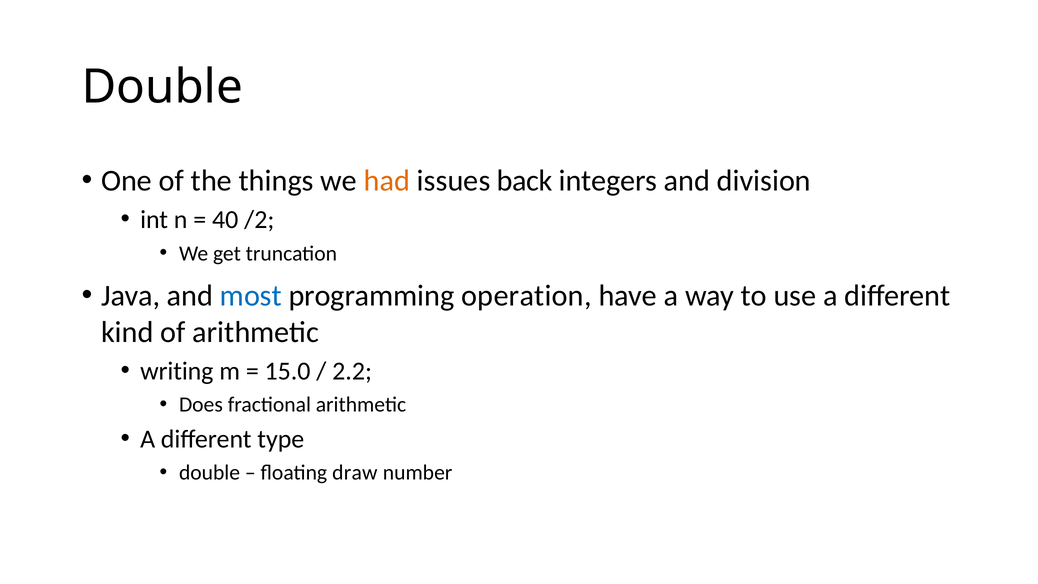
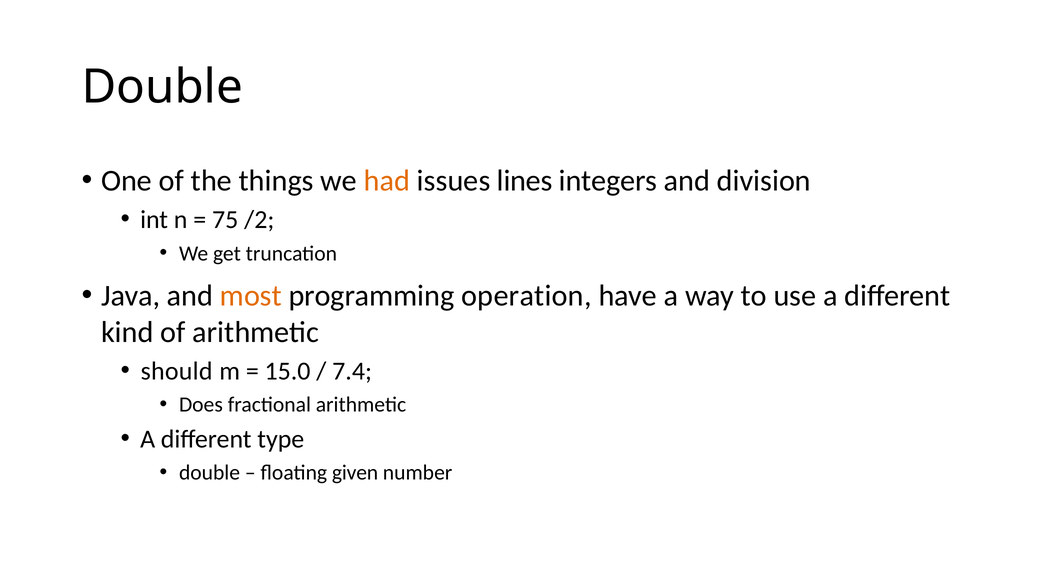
back: back -> lines
40: 40 -> 75
most colour: blue -> orange
writing: writing -> should
2.2: 2.2 -> 7.4
draw: draw -> given
